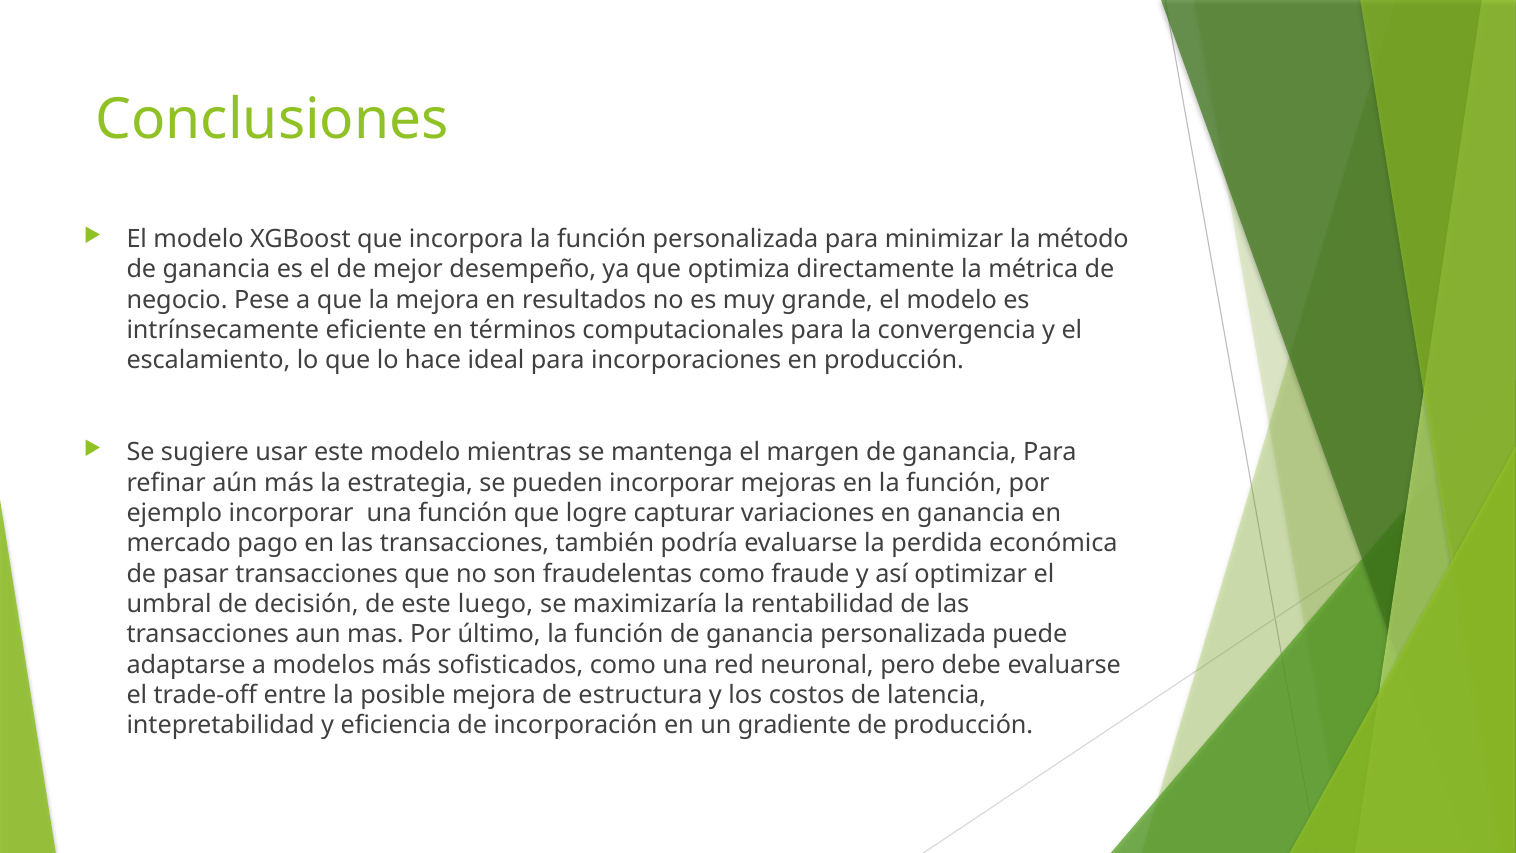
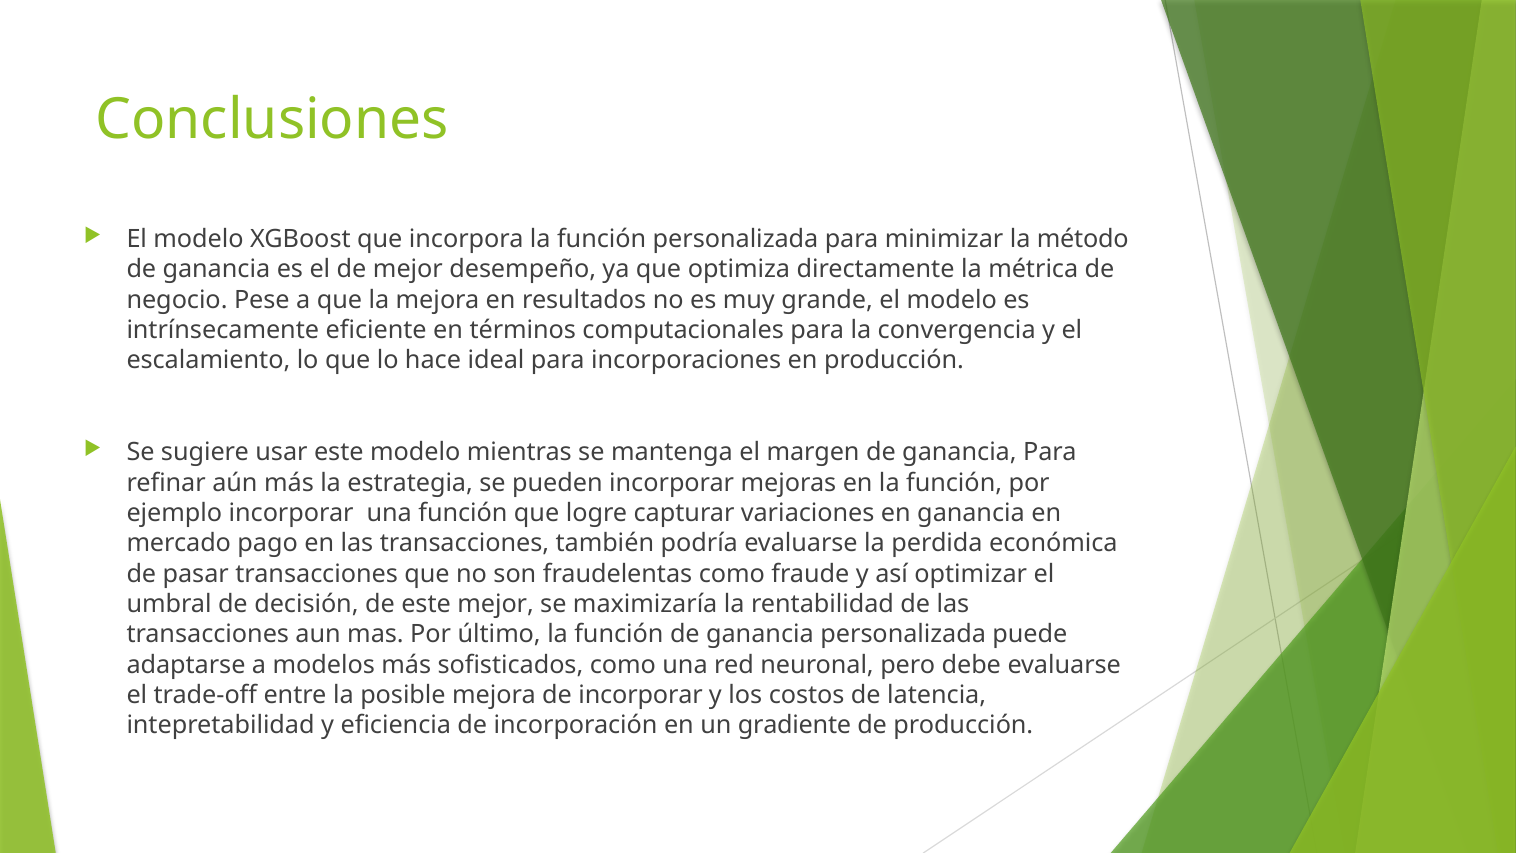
este luego: luego -> mejor
de estructura: estructura -> incorporar
